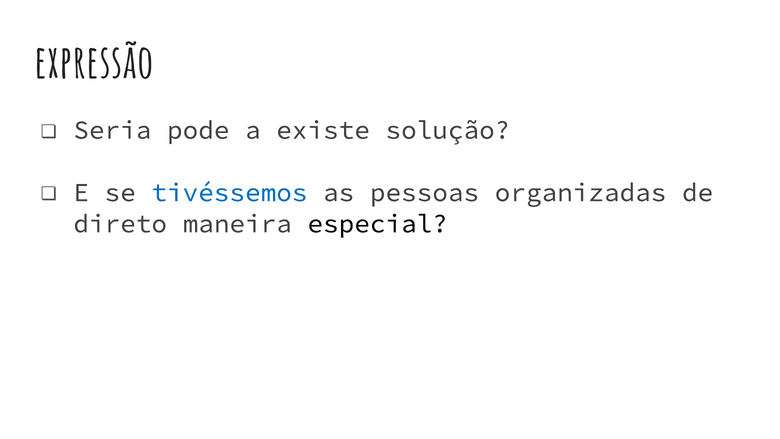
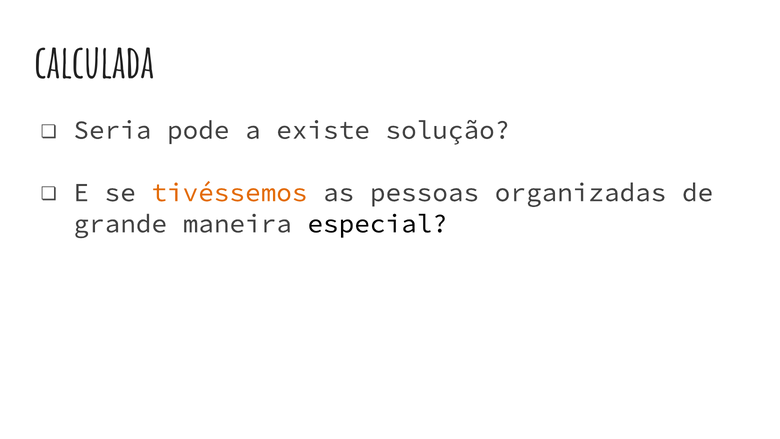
expressão: expressão -> calculada
tivéssemos colour: blue -> orange
direto: direto -> grande
